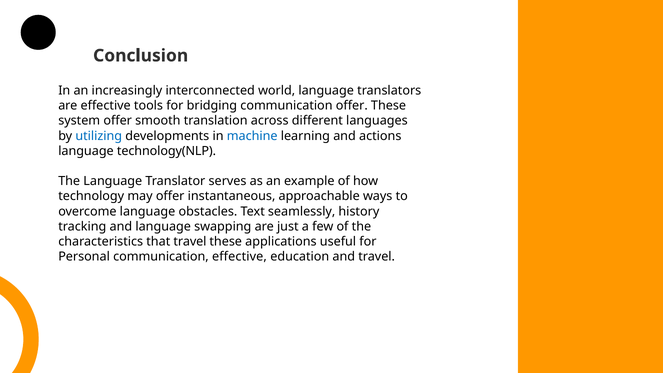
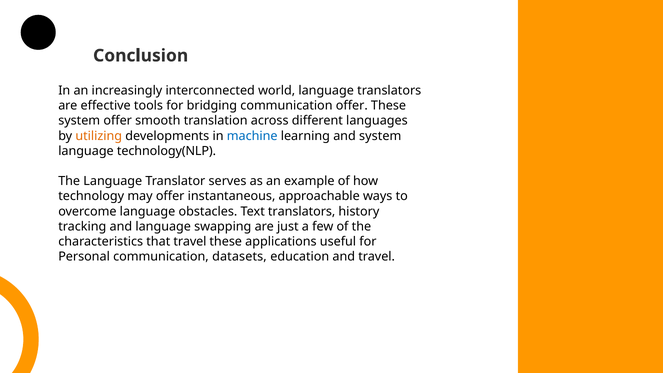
utilizing colour: blue -> orange
and actions: actions -> system
Text seamlessly: seamlessly -> translators
communication effective: effective -> datasets
